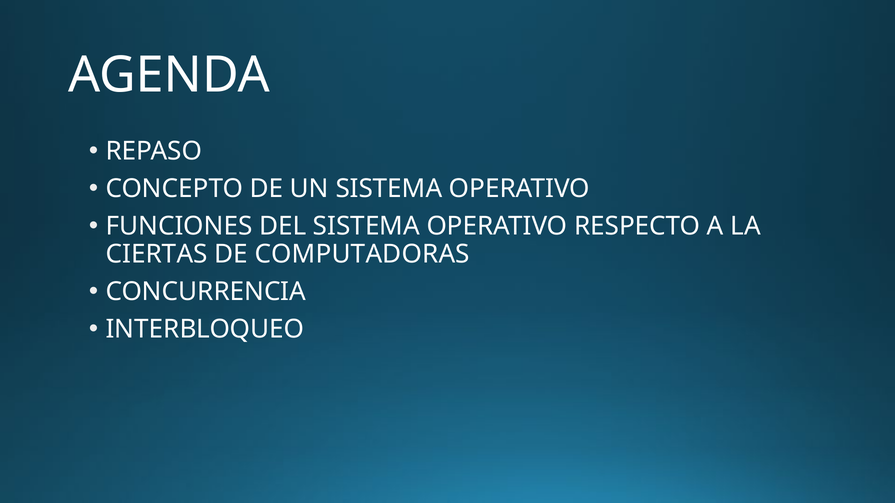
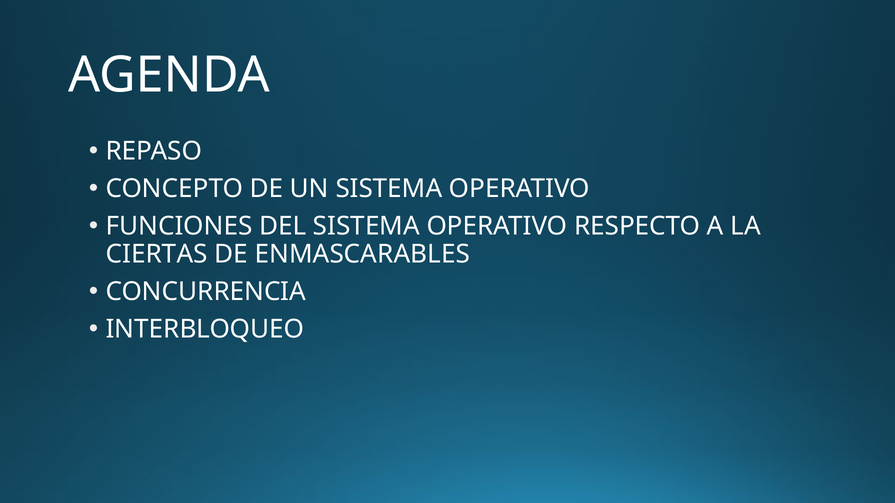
COMPUTADORAS: COMPUTADORAS -> ENMASCARABLES
